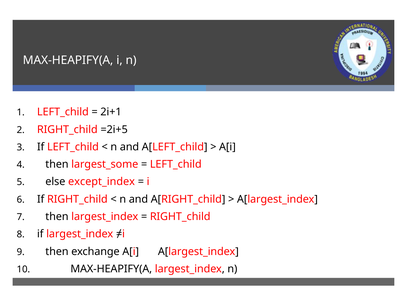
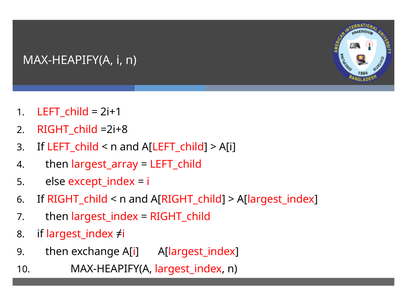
=2i+5: =2i+5 -> =2i+8
largest_some: largest_some -> largest_array
